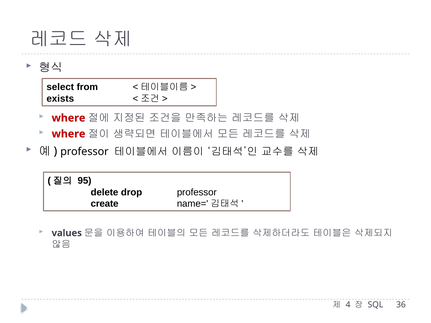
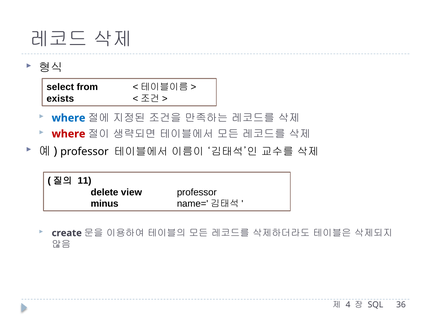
where at (69, 118) colour: red -> blue
95: 95 -> 11
drop: drop -> view
create: create -> minus
values: values -> create
